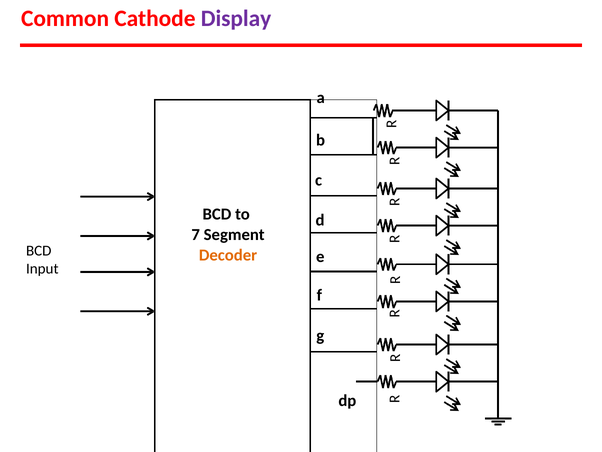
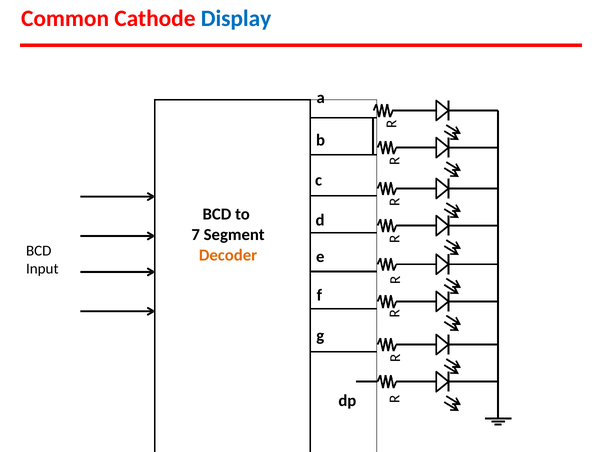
Display colour: purple -> blue
